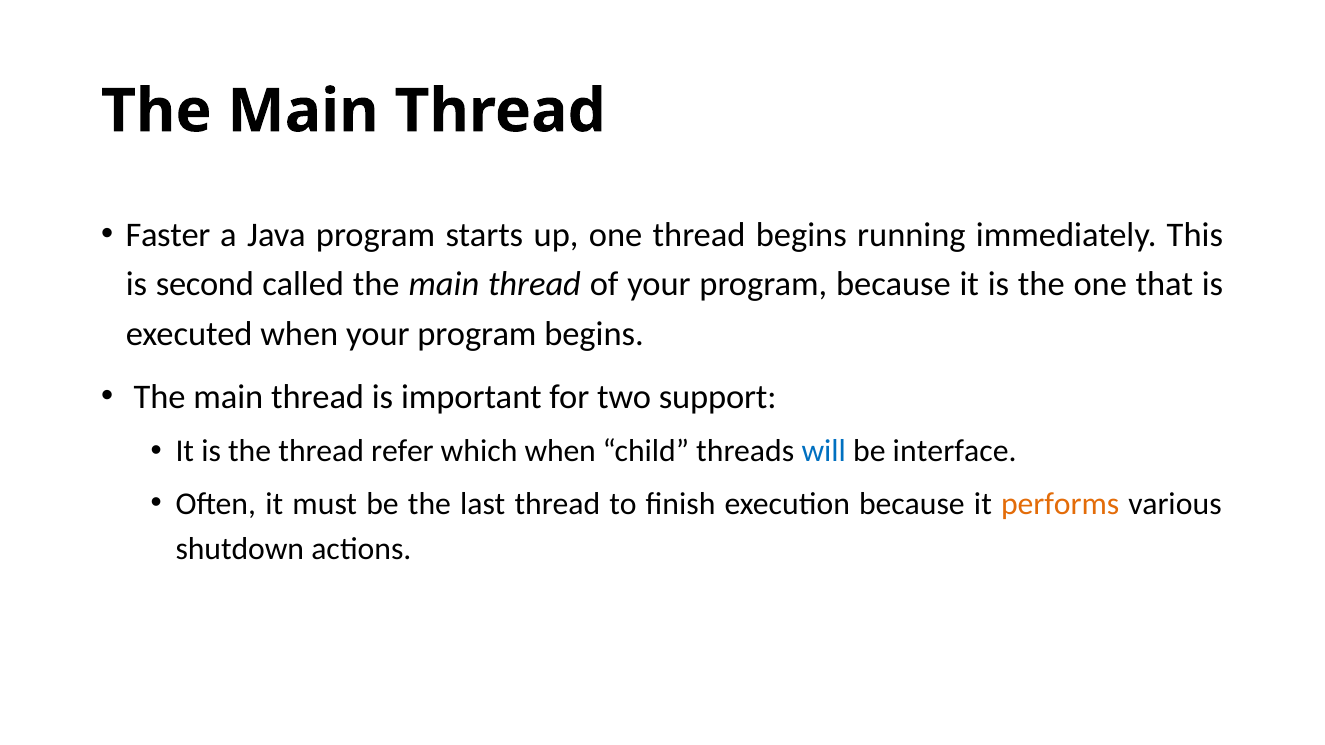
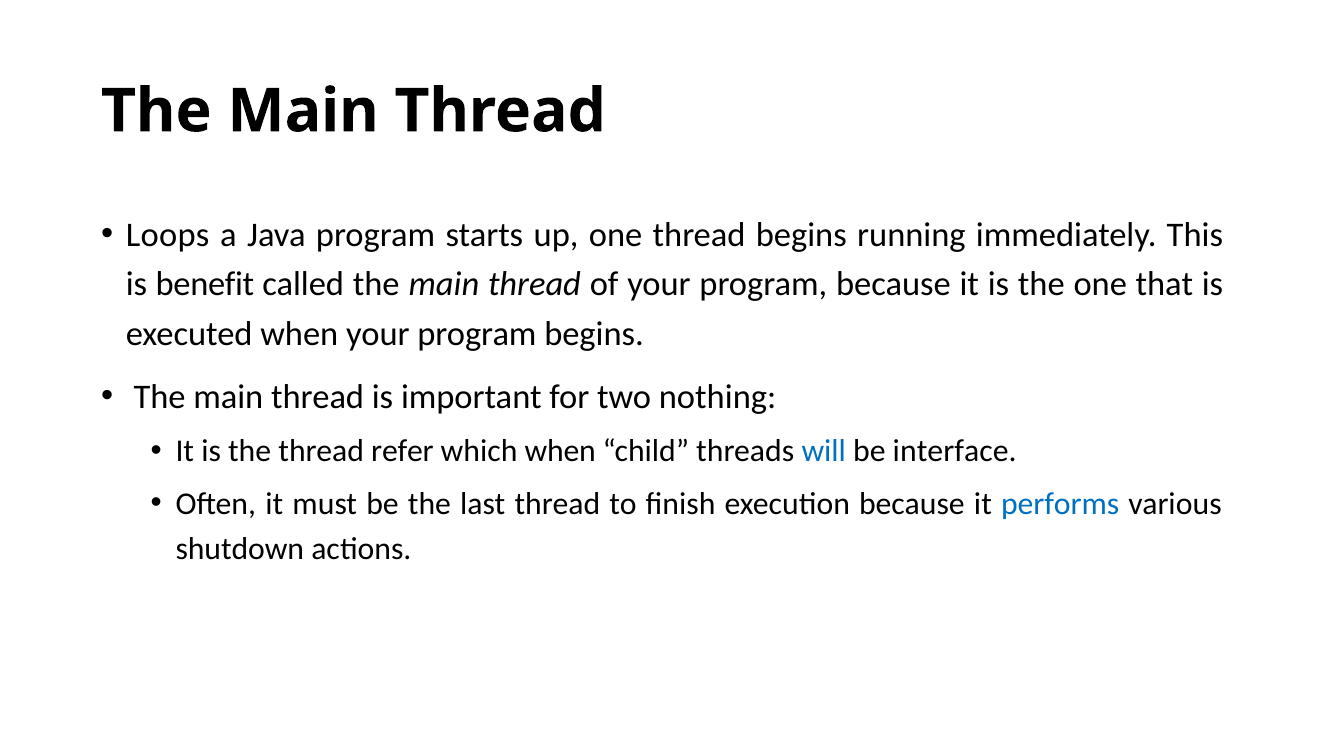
Faster: Faster -> Loops
second: second -> benefit
support: support -> nothing
performs colour: orange -> blue
